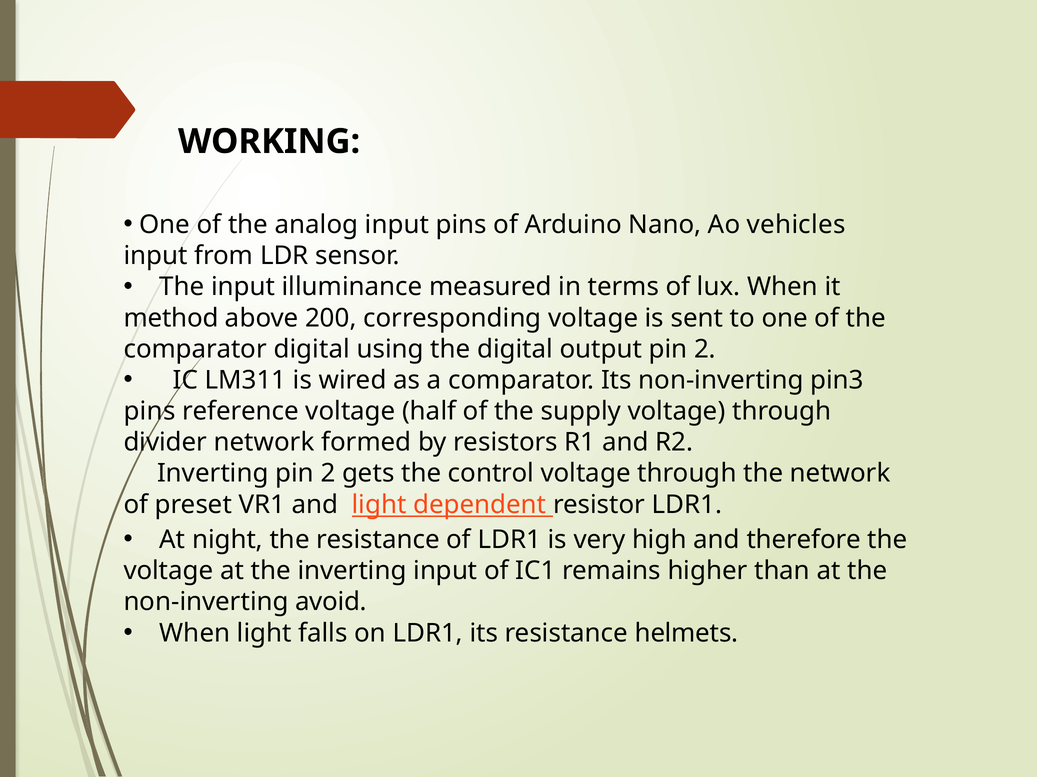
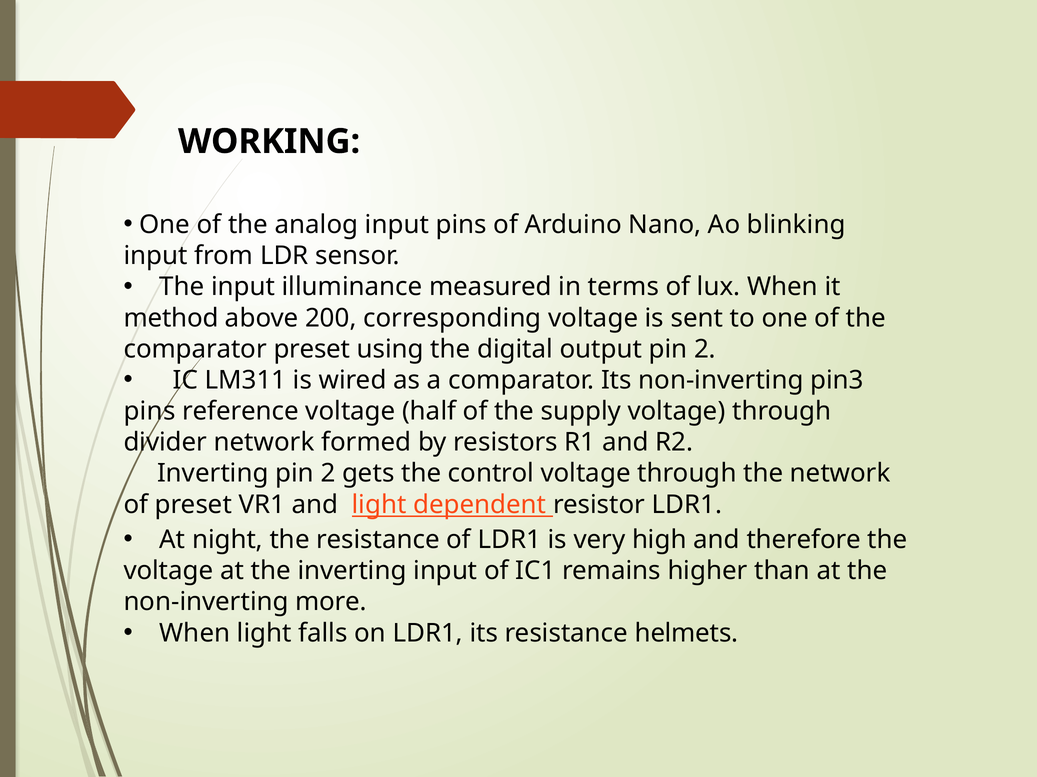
vehicles: vehicles -> blinking
comparator digital: digital -> preset
avoid: avoid -> more
